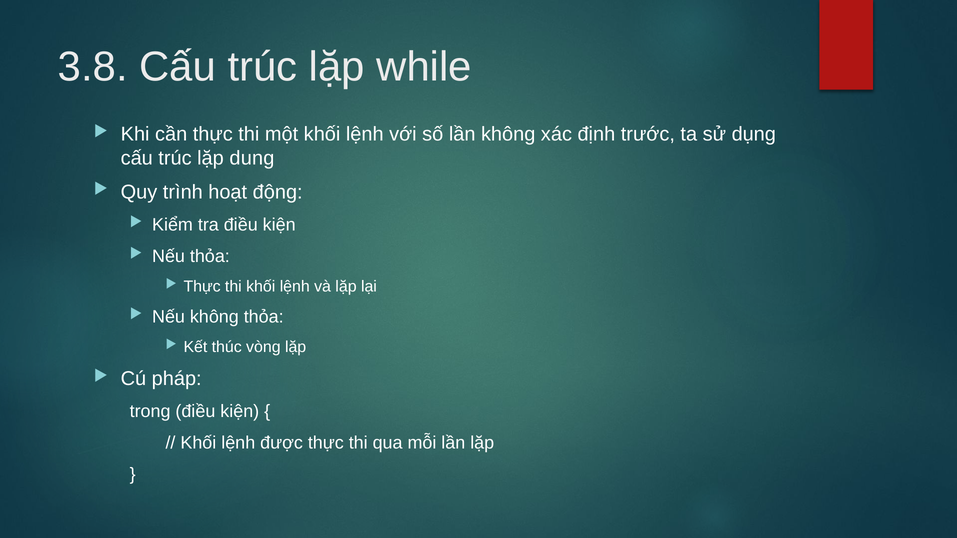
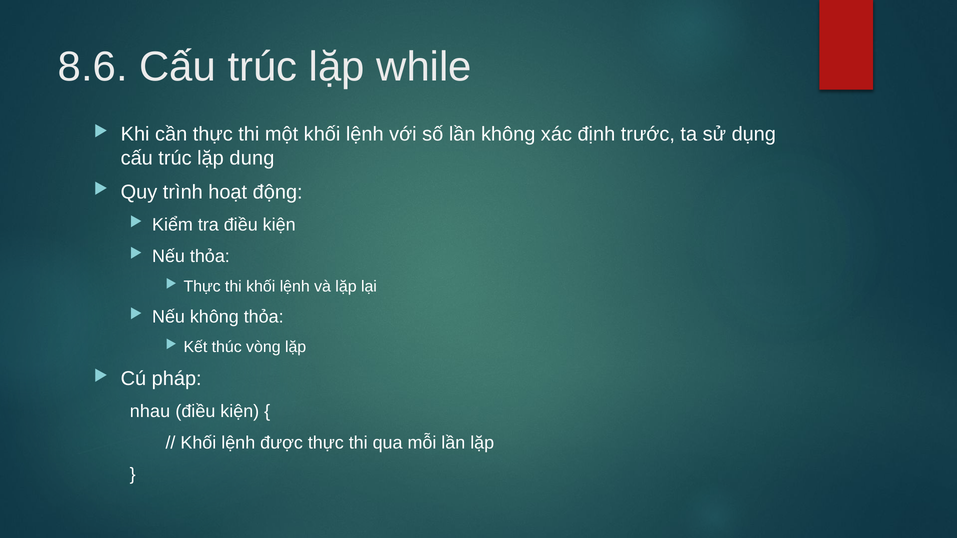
3.8: 3.8 -> 8.6
trong: trong -> nhau
